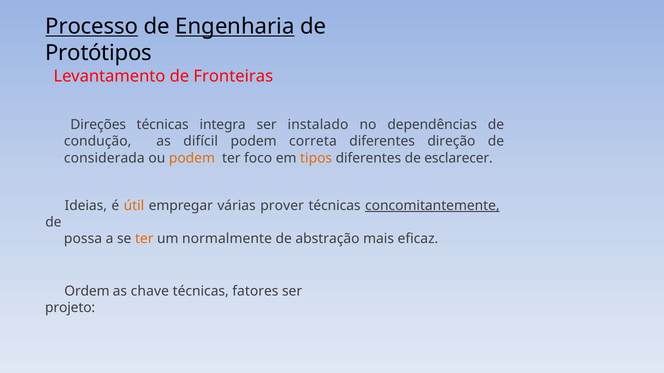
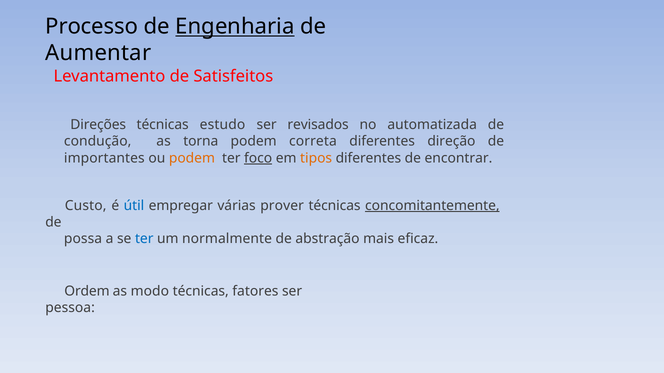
Processo underline: present -> none
Protótipos: Protótipos -> Aumentar
Fronteiras: Fronteiras -> Satisfeitos
integra: integra -> estudo
instalado: instalado -> revisados
dependências: dependências -> automatizada
difícil: difícil -> torna
considerada: considerada -> importantes
foco underline: none -> present
esclarecer: esclarecer -> encontrar
Ideias: Ideias -> Custo
útil colour: orange -> blue
ter at (144, 239) colour: orange -> blue
chave: chave -> modo
projeto: projeto -> pessoa
